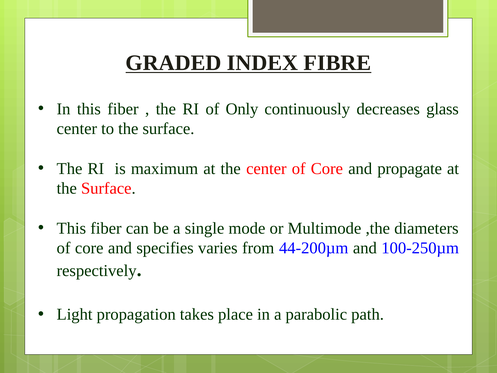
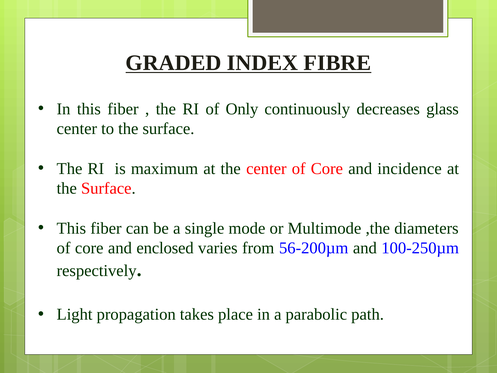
propagate: propagate -> incidence
specifies: specifies -> enclosed
44-200µm: 44-200µm -> 56-200µm
